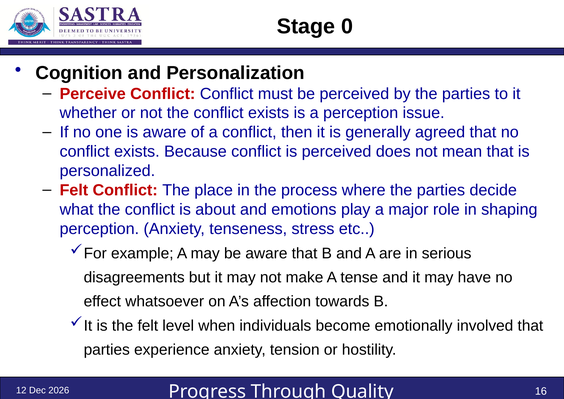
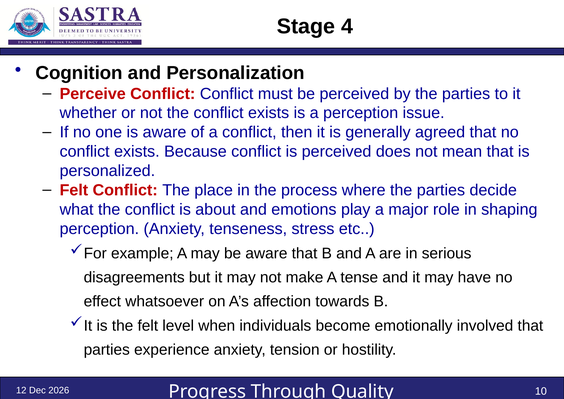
0: 0 -> 4
16: 16 -> 10
